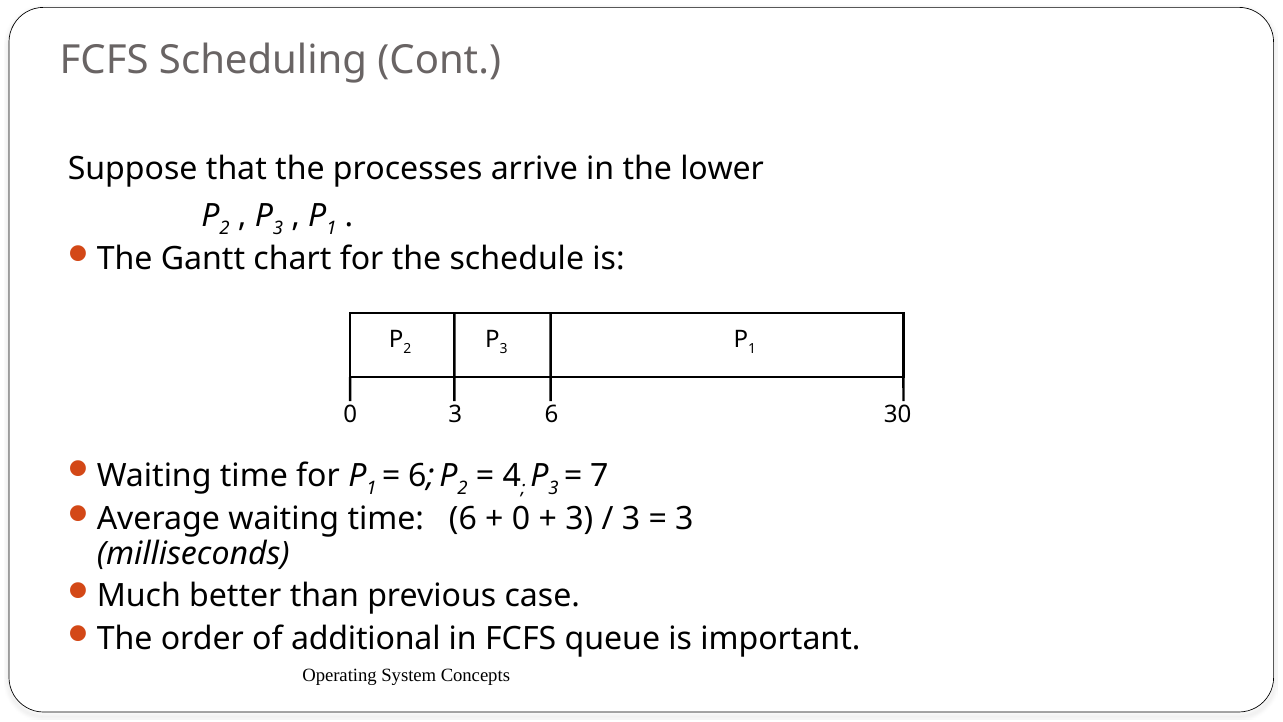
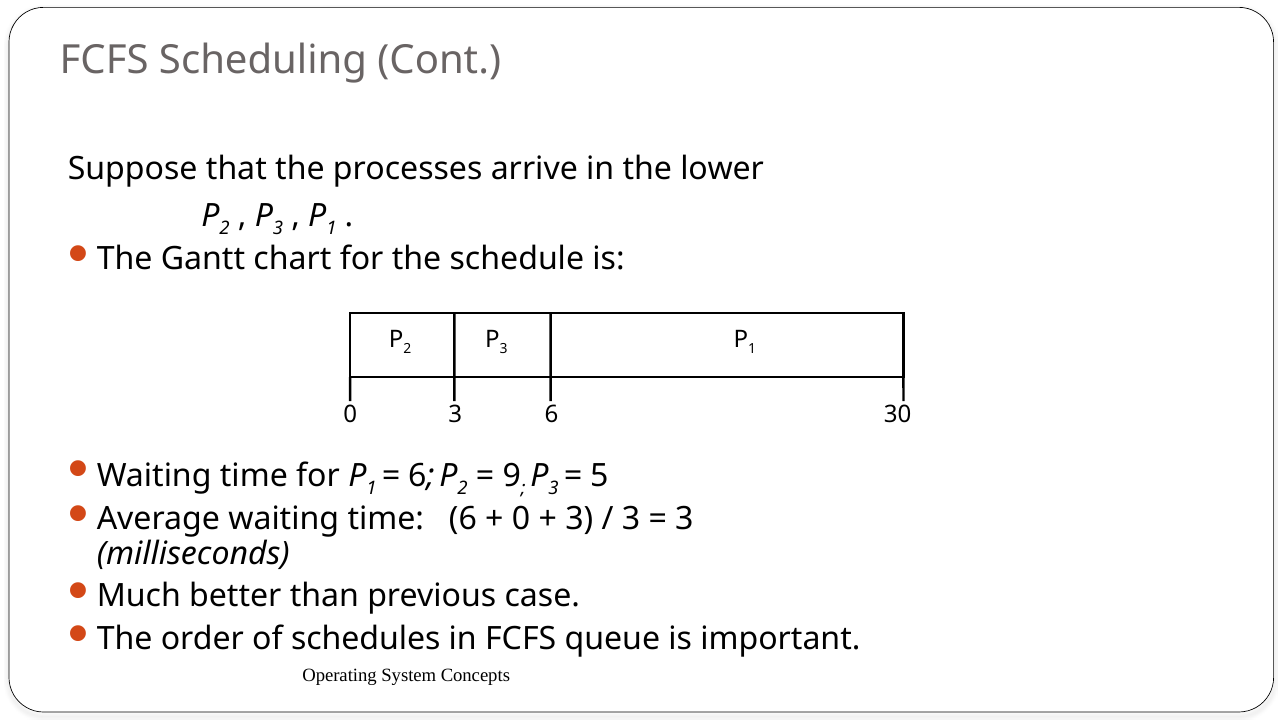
4: 4 -> 9
7: 7 -> 5
additional: additional -> schedules
